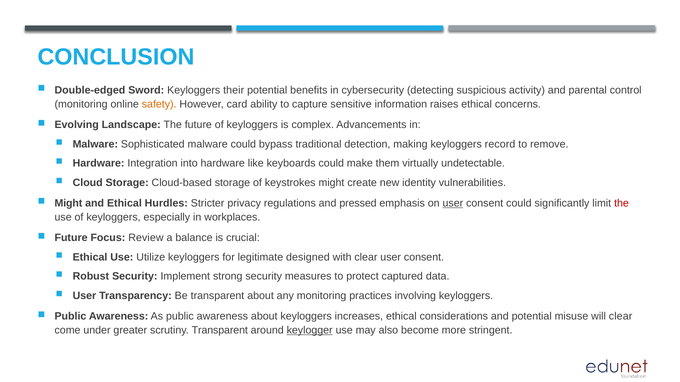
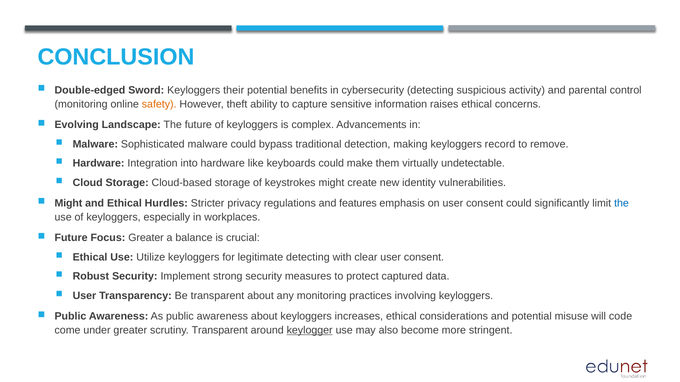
card: card -> theft
pressed: pressed -> features
user at (453, 204) underline: present -> none
the at (622, 204) colour: red -> blue
Focus Review: Review -> Greater
legitimate designed: designed -> detecting
will clear: clear -> code
